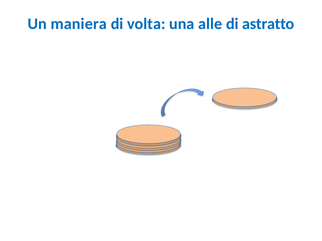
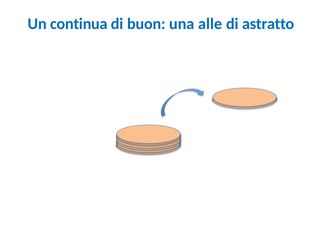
maniera: maniera -> continua
volta: volta -> buon
